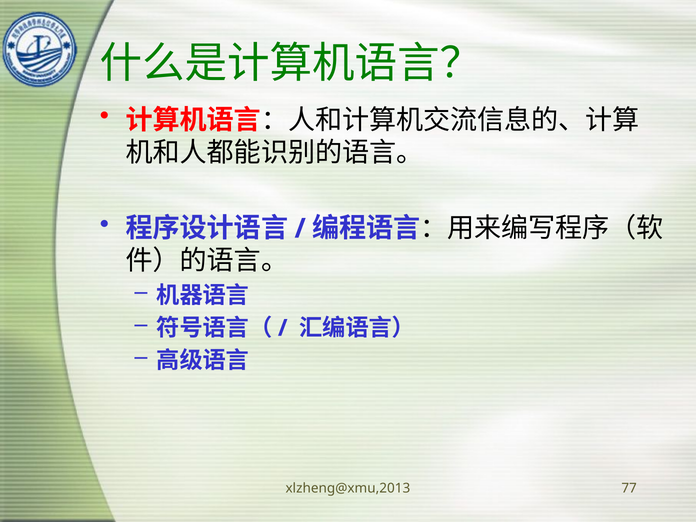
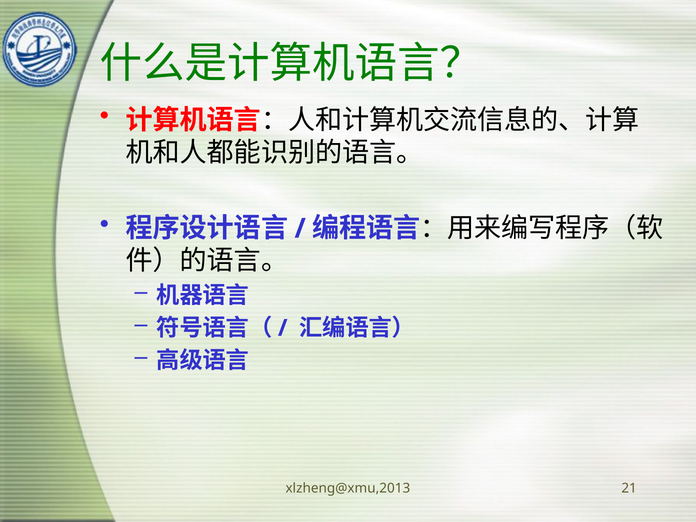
77: 77 -> 21
